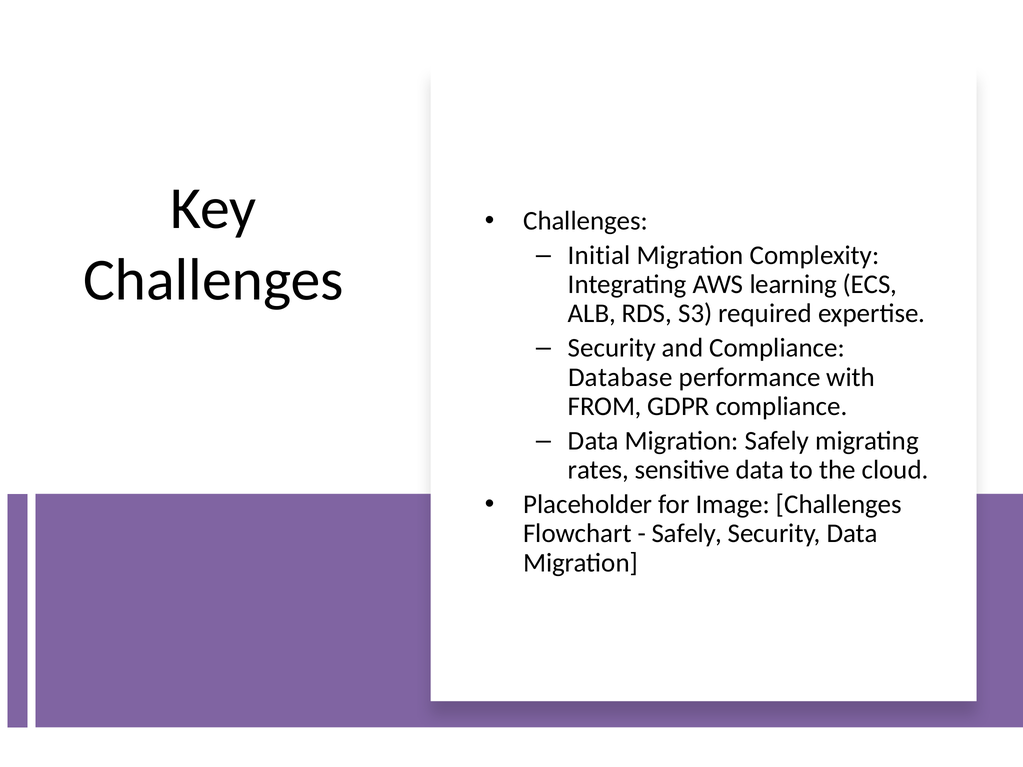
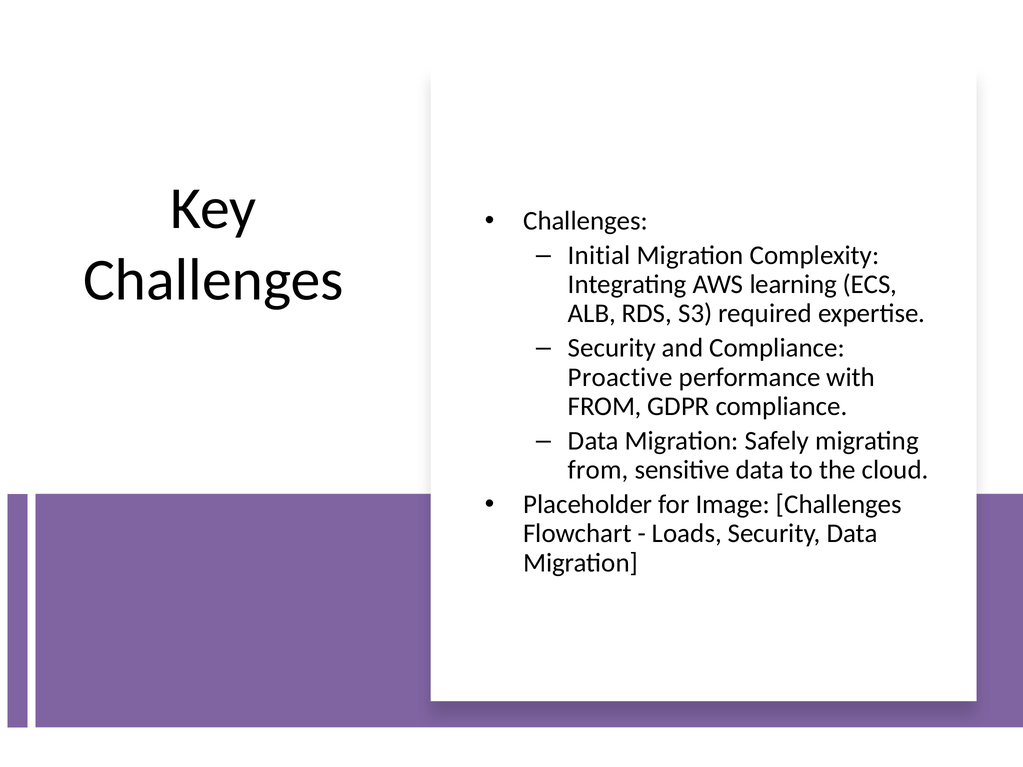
Database: Database -> Proactive
rates at (598, 470): rates -> from
Safely at (687, 534): Safely -> Loads
